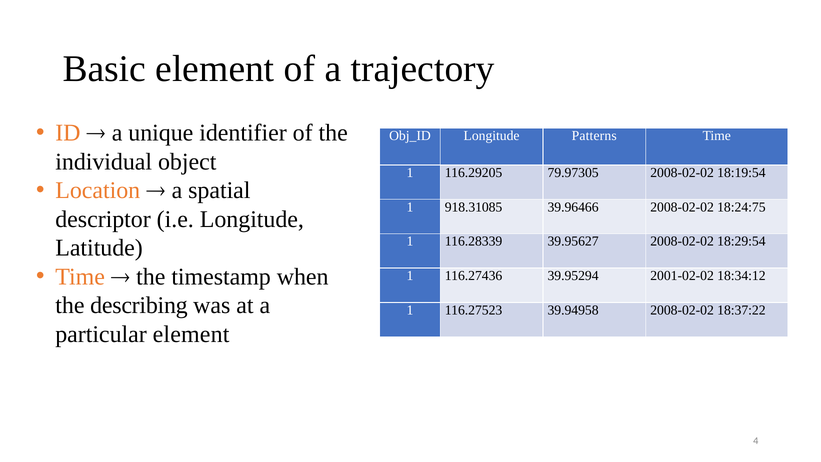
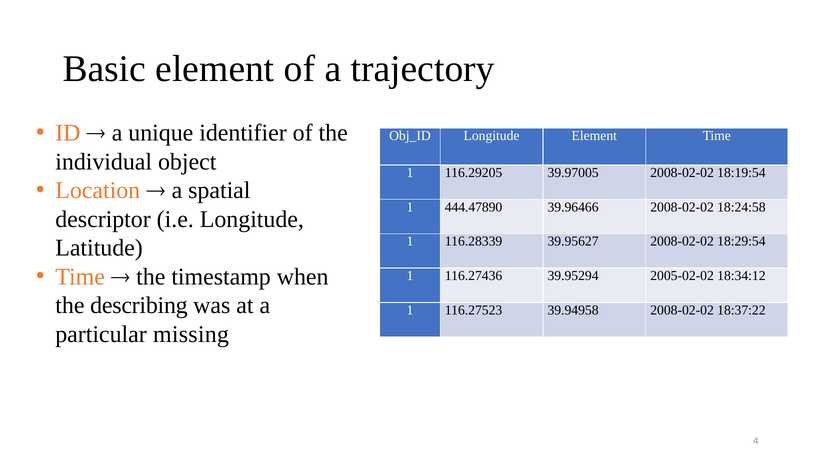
Longitude Patterns: Patterns -> Element
79.97305: 79.97305 -> 39.97005
918.31085: 918.31085 -> 444.47890
18:24:75: 18:24:75 -> 18:24:58
2001-02-02: 2001-02-02 -> 2005-02-02
particular element: element -> missing
